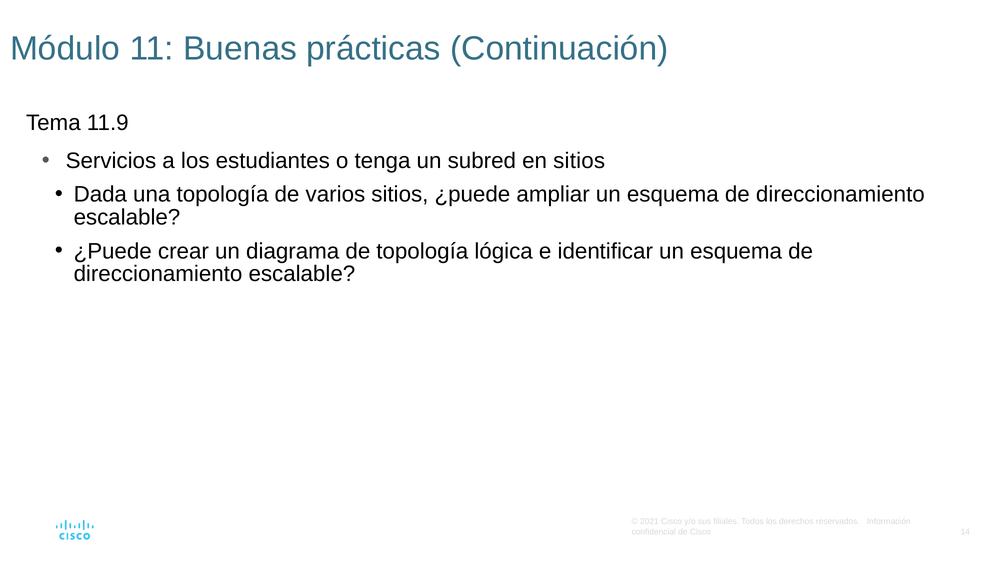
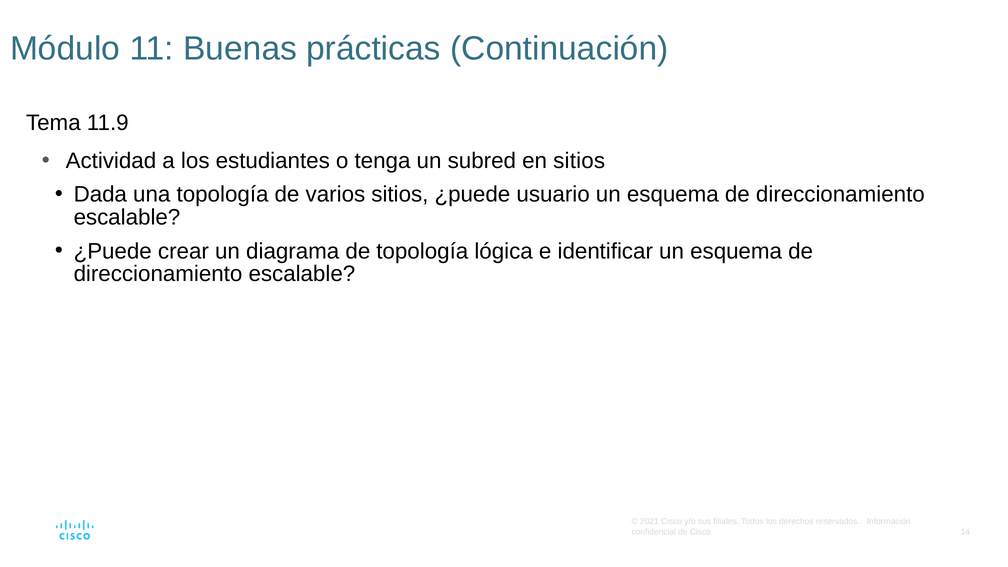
Servicios: Servicios -> Actividad
ampliar: ampliar -> usuario
